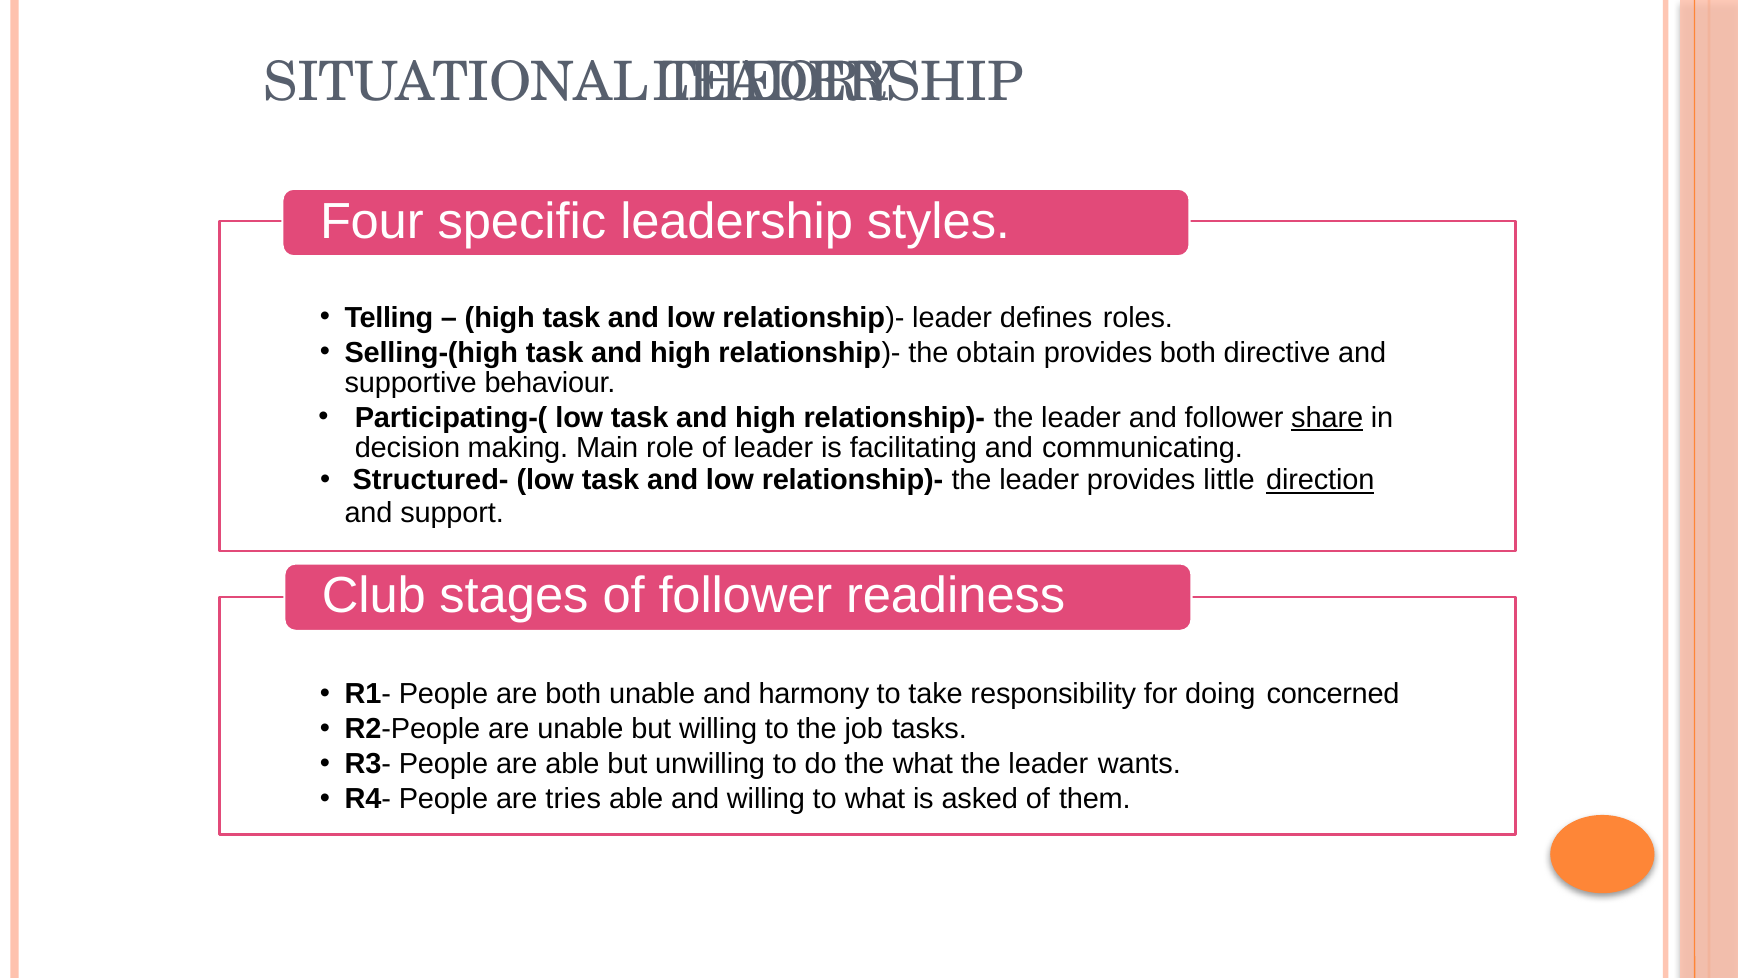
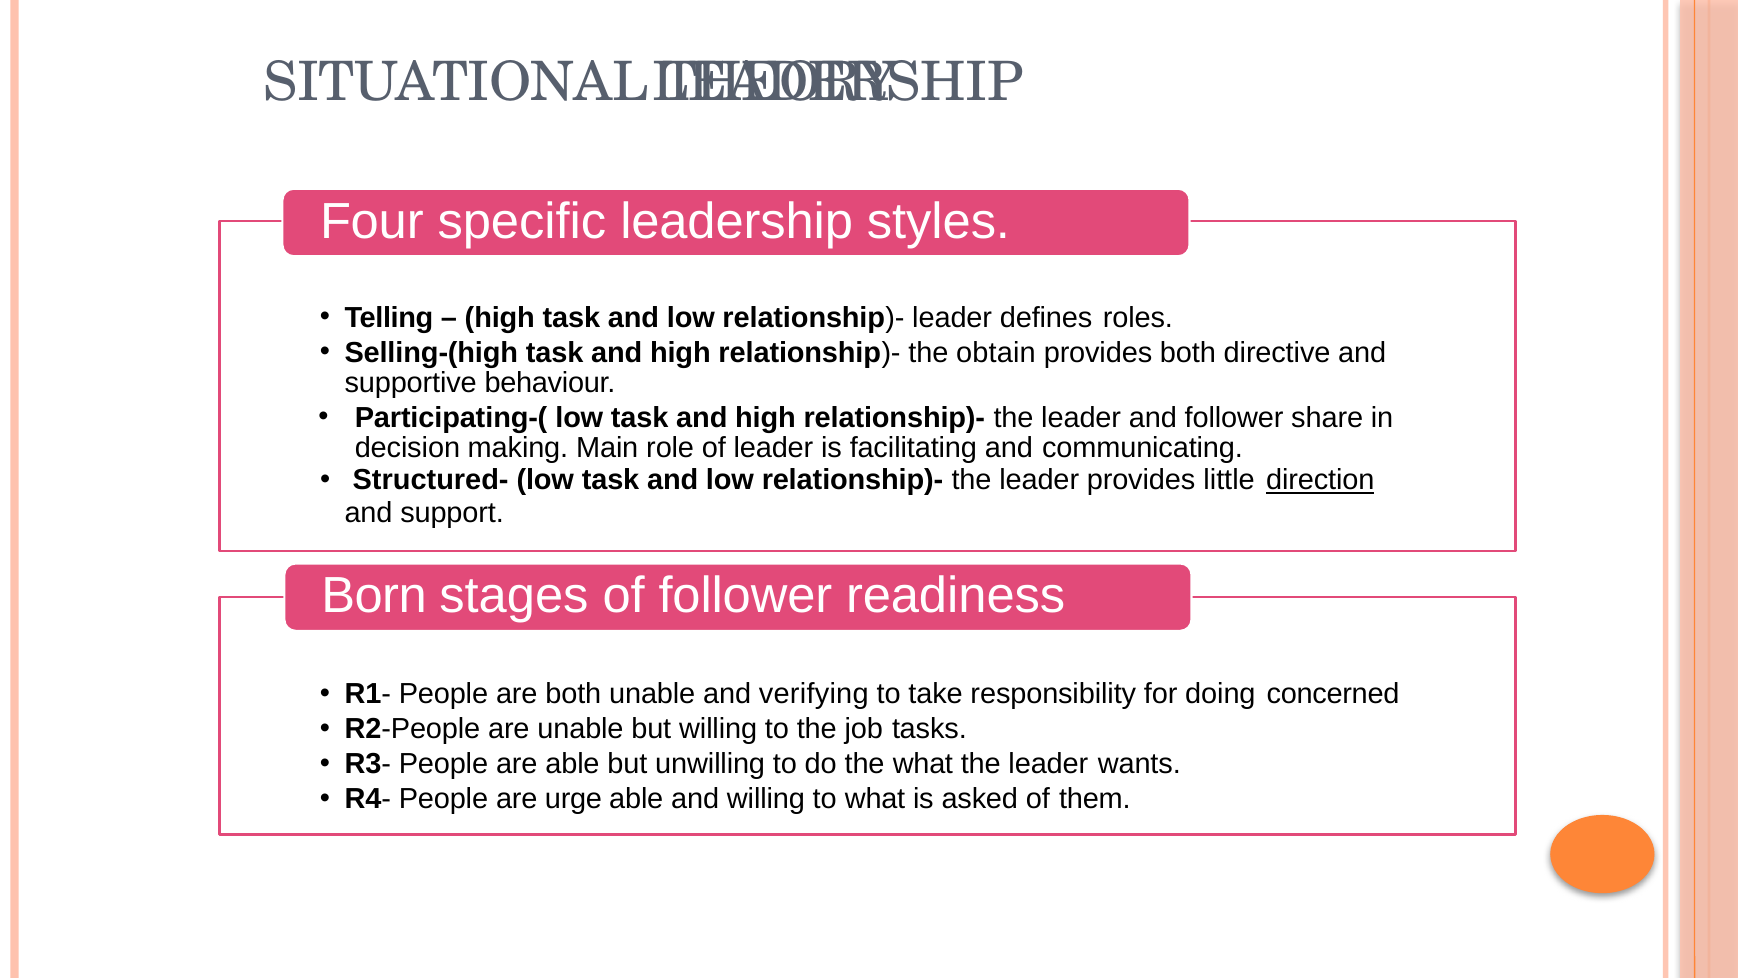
share underline: present -> none
Club: Club -> Born
harmony: harmony -> verifying
tries: tries -> urge
